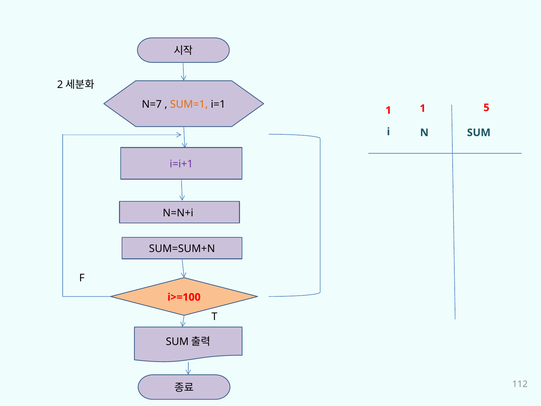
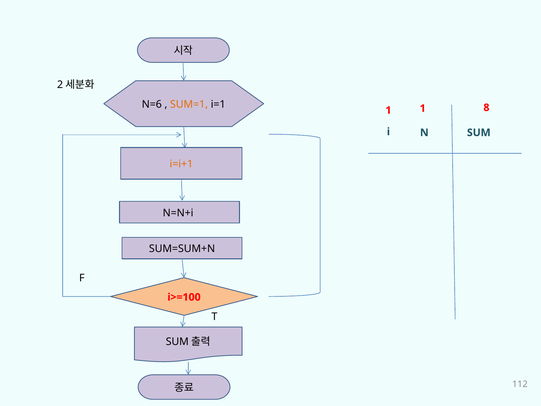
N=7: N=7 -> N=6
5: 5 -> 8
i=i+1 colour: purple -> orange
